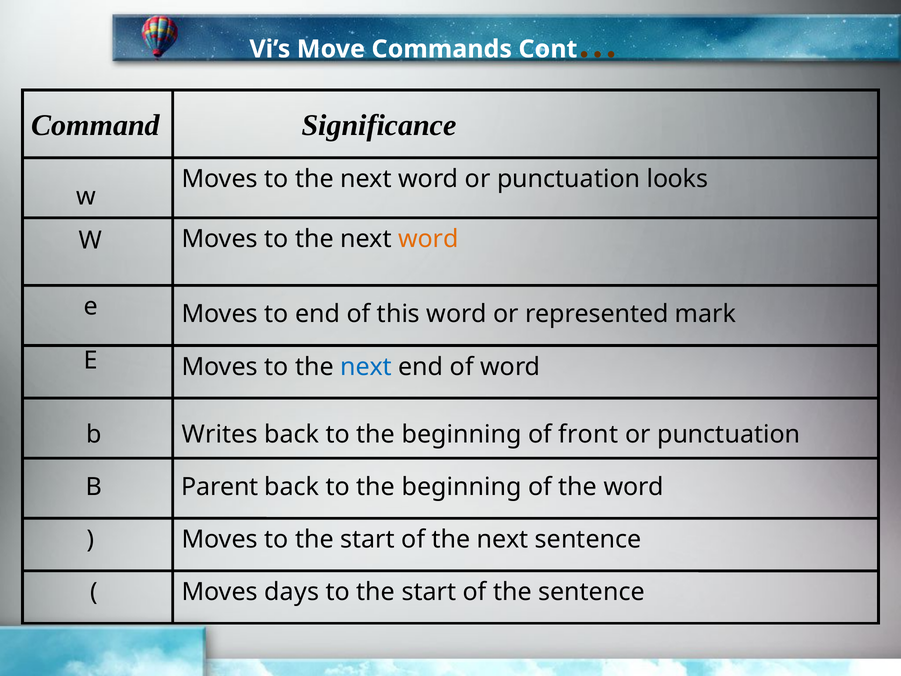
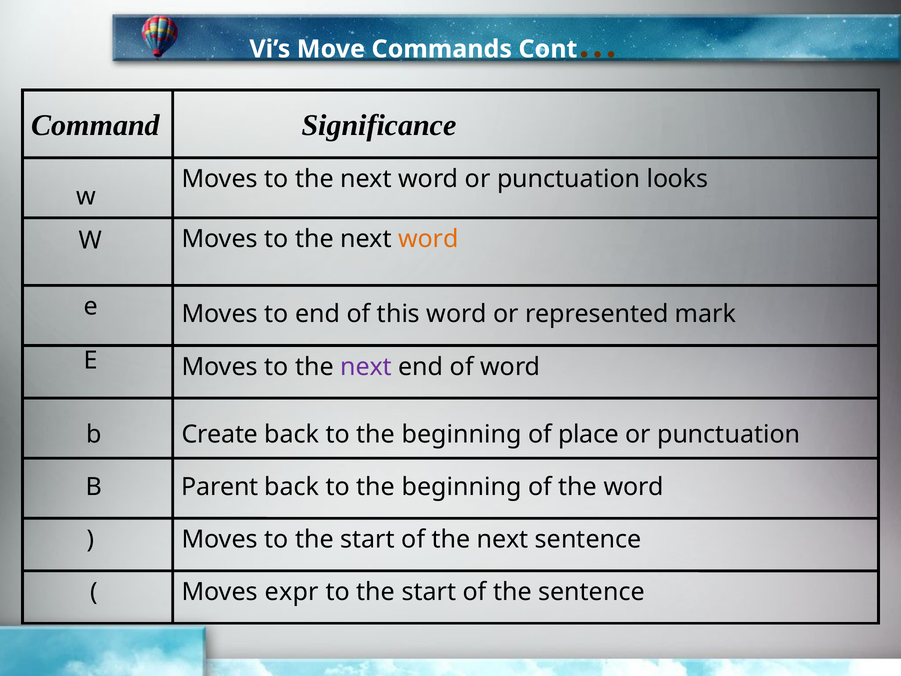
next at (366, 367) colour: blue -> purple
Writes: Writes -> Create
front: front -> place
days: days -> expr
